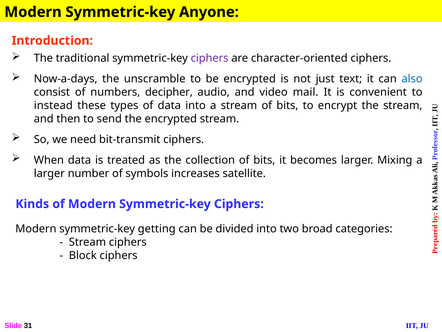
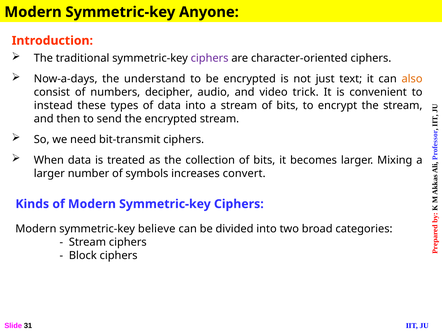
unscramble: unscramble -> understand
also colour: blue -> orange
mail: mail -> trick
satellite: satellite -> convert
getting: getting -> believe
